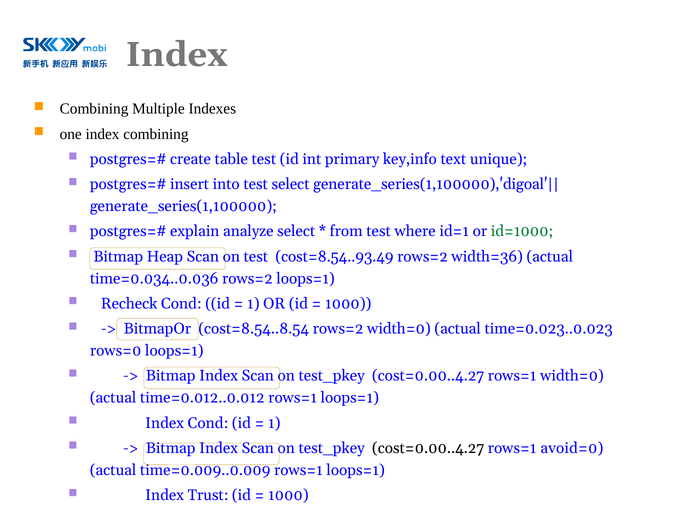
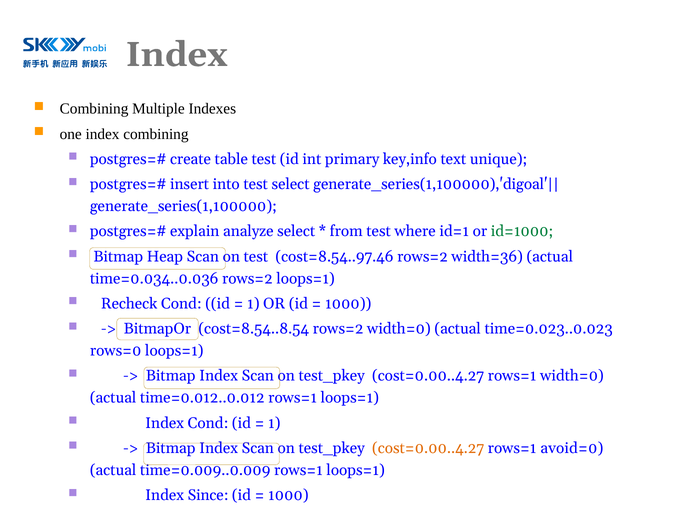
cost=8.54..93.49: cost=8.54..93.49 -> cost=8.54..97.46
cost=0.00..4.27 at (428, 449) colour: black -> orange
Trust: Trust -> Since
